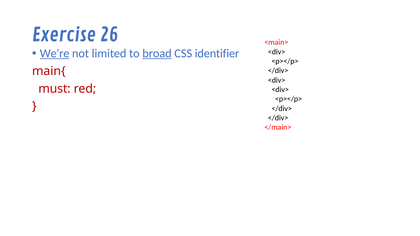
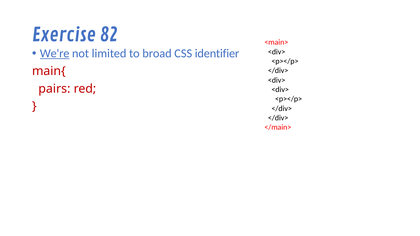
26: 26 -> 82
broad underline: present -> none
must: must -> pairs
